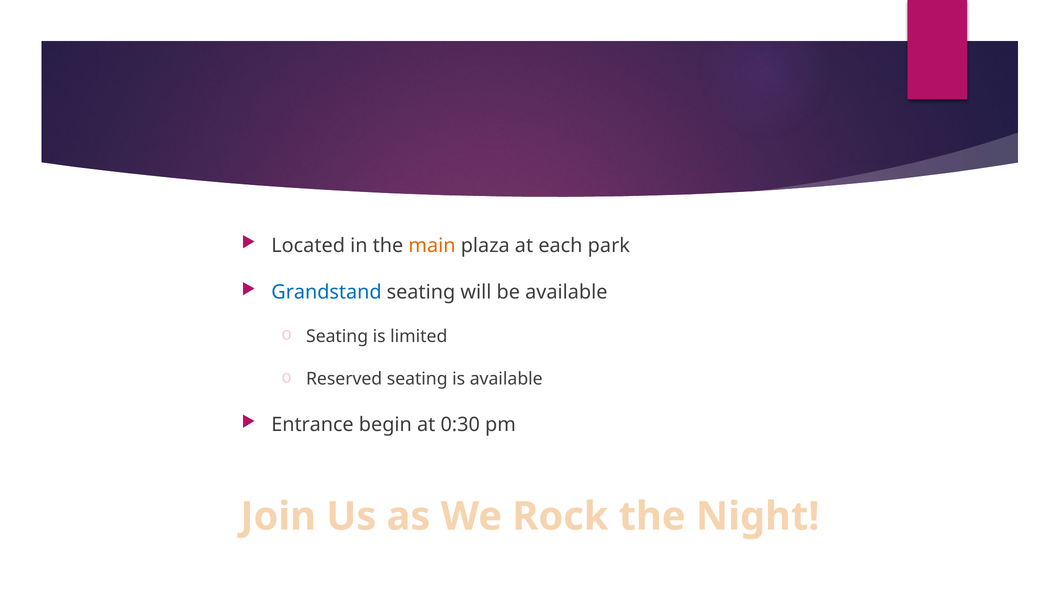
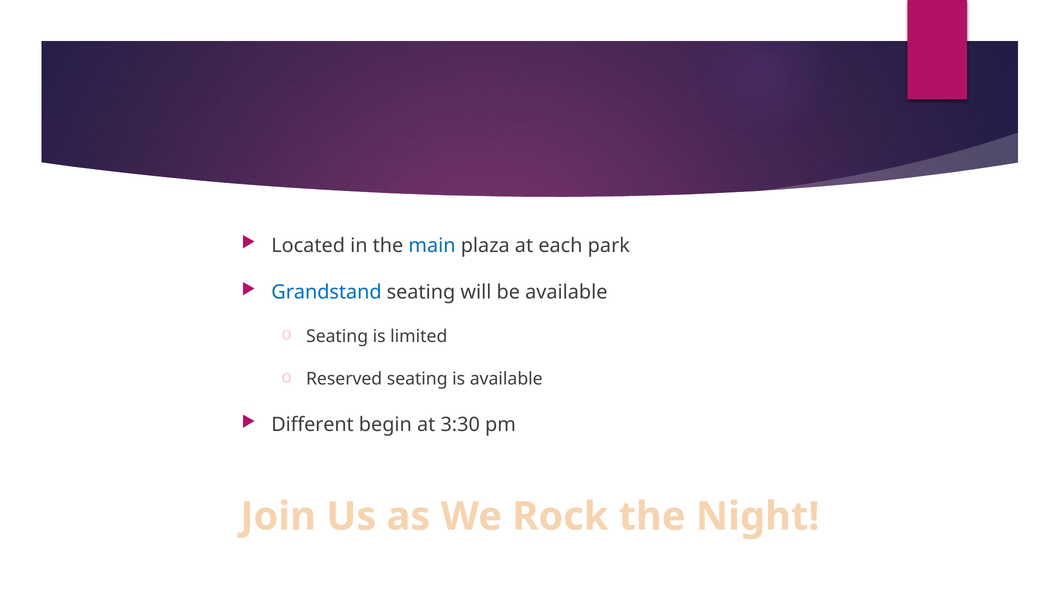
main colour: orange -> blue
Entrance: Entrance -> Different
0:30: 0:30 -> 3:30
